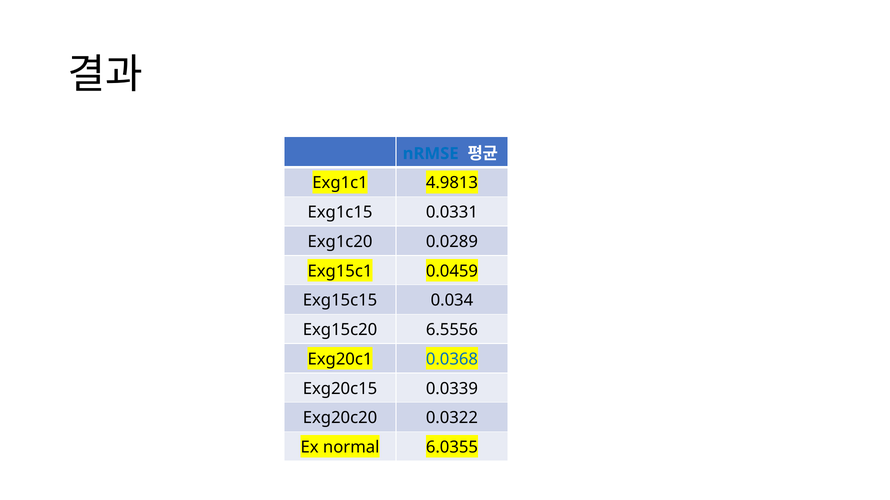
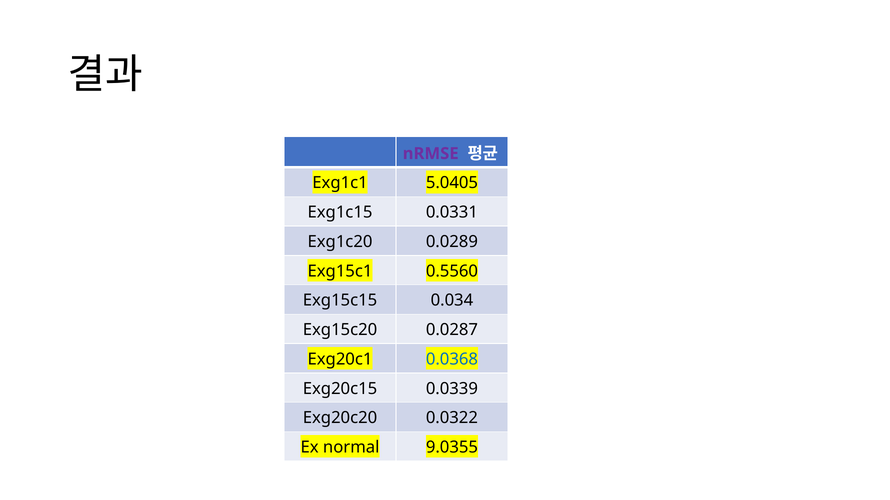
nRMSE colour: blue -> purple
4.9813: 4.9813 -> 5.0405
0.0459: 0.0459 -> 0.5560
6.5556: 6.5556 -> 0.0287
6.0355: 6.0355 -> 9.0355
